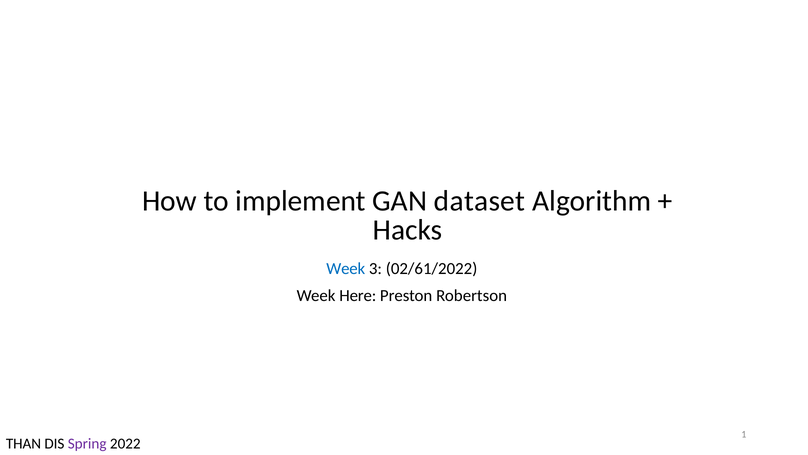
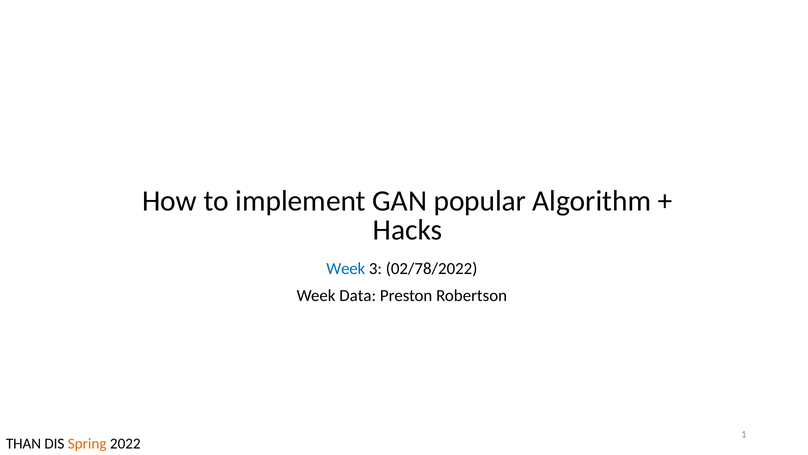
dataset: dataset -> popular
02/61/2022: 02/61/2022 -> 02/78/2022
Here: Here -> Data
Spring colour: purple -> orange
